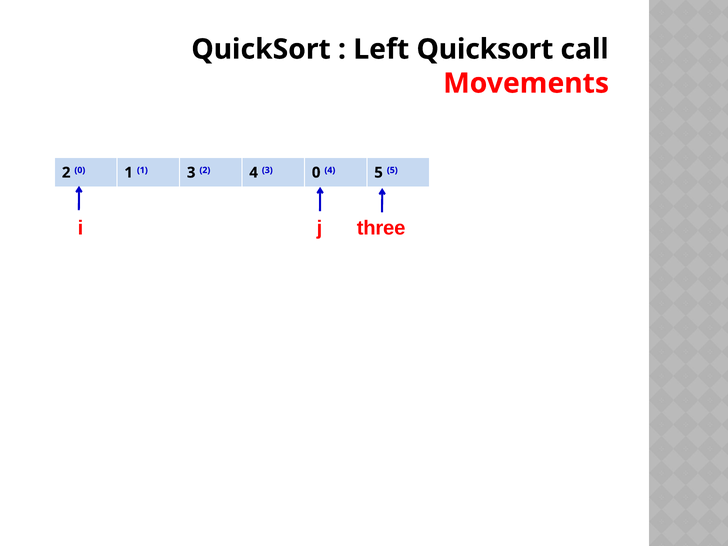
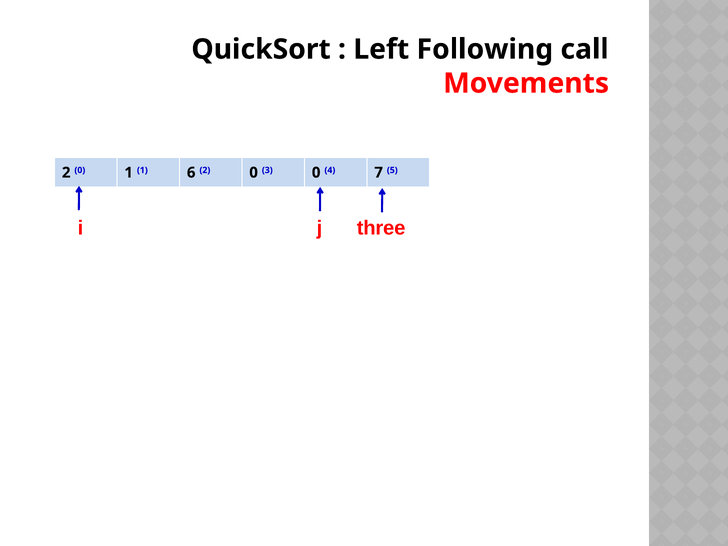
Left Quicksort: Quicksort -> Following
1 3: 3 -> 6
4 at (254, 173): 4 -> 0
4 5: 5 -> 7
